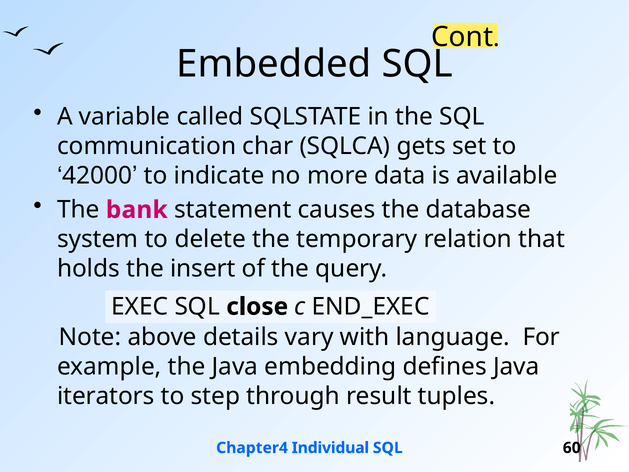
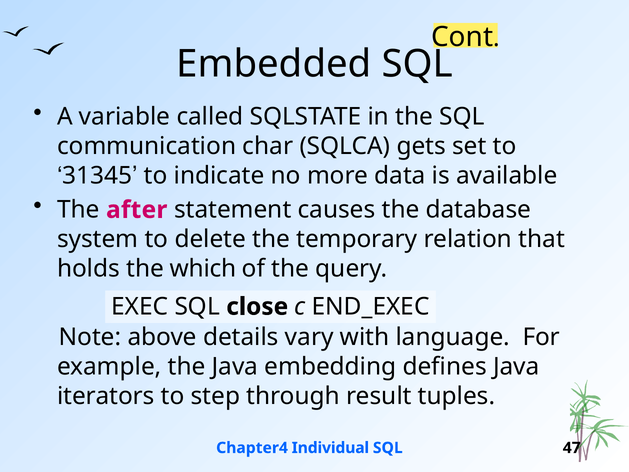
42000: 42000 -> 31345
bank: bank -> after
insert: insert -> which
60: 60 -> 47
